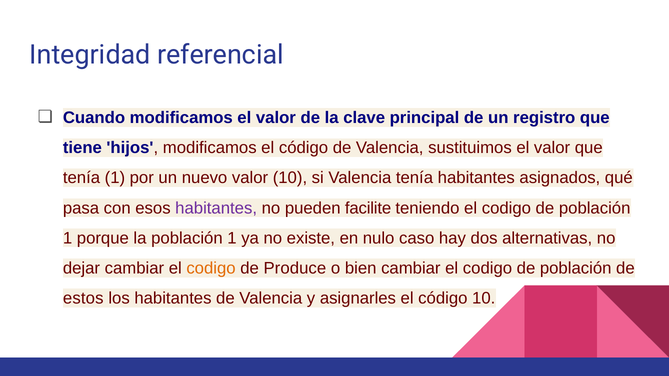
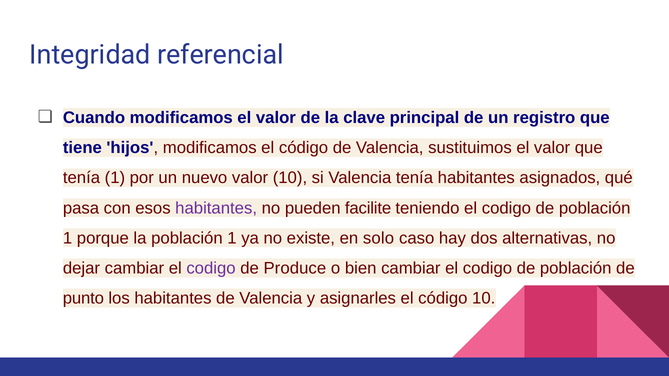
nulo: nulo -> solo
codigo at (211, 268) colour: orange -> purple
estos: estos -> punto
